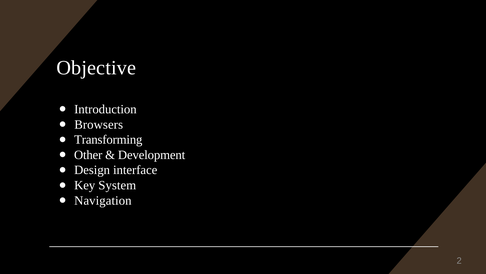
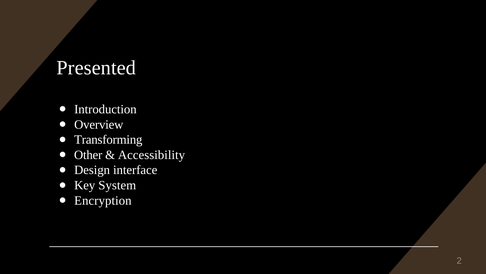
Objective: Objective -> Presented
Browsers: Browsers -> Overview
Development: Development -> Accessibility
Navigation: Navigation -> Encryption
